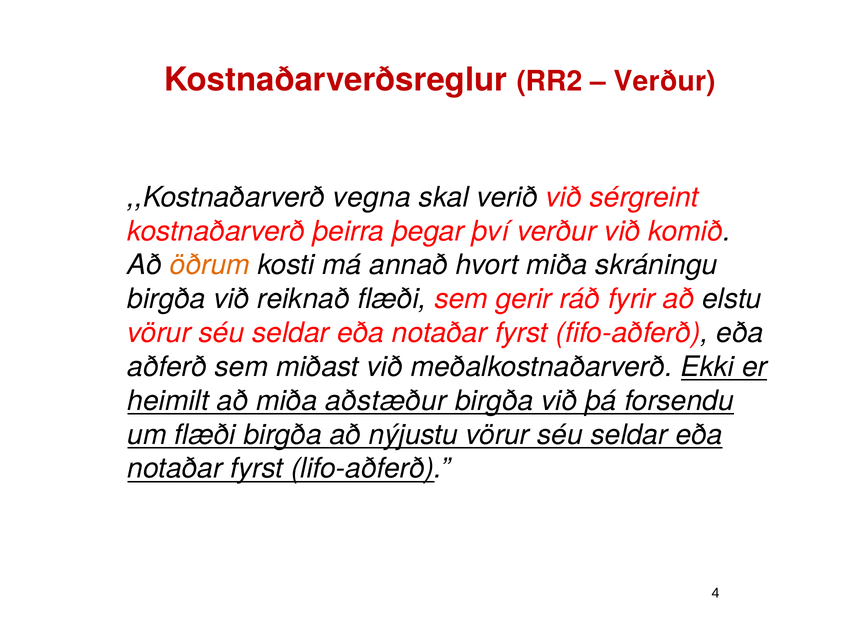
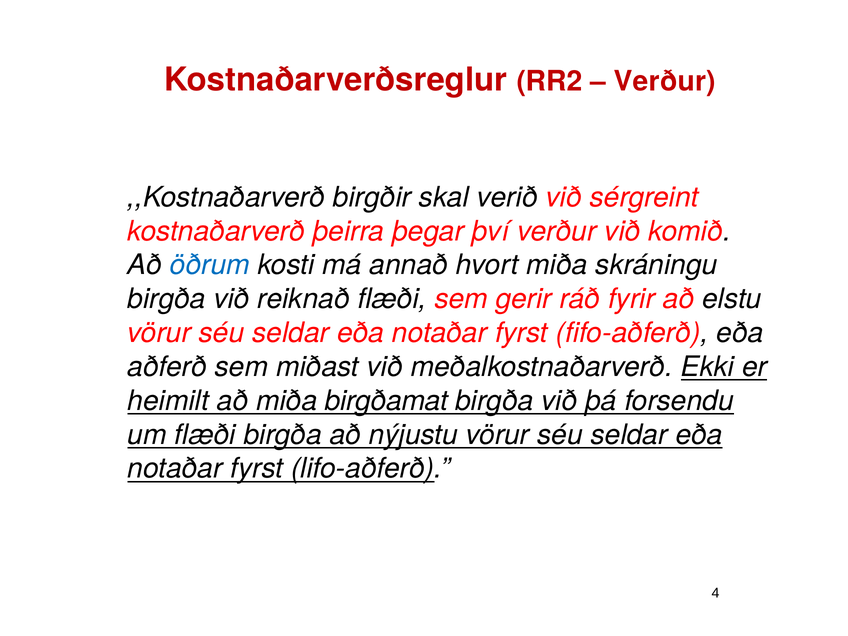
vegna: vegna -> birgðir
öðrum colour: orange -> blue
aðstæður: aðstæður -> birgðamat
